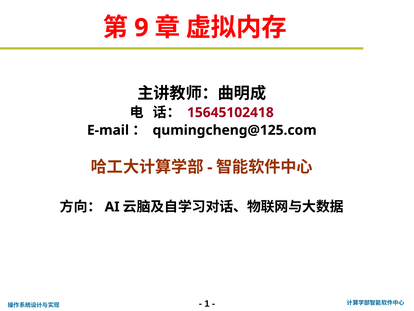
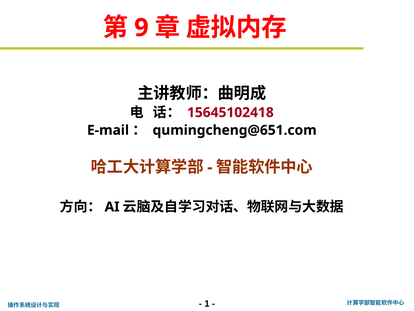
qumingcheng@125.com: qumingcheng@125.com -> qumingcheng@651.com
